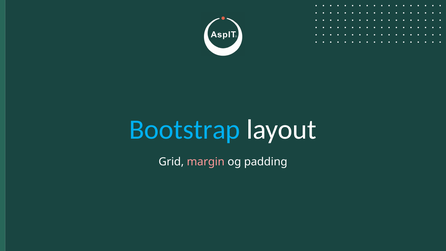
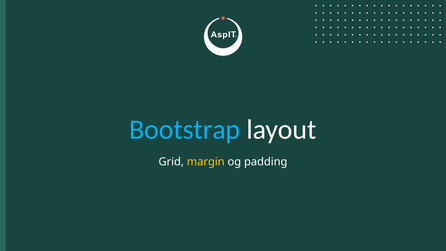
margin colour: pink -> yellow
